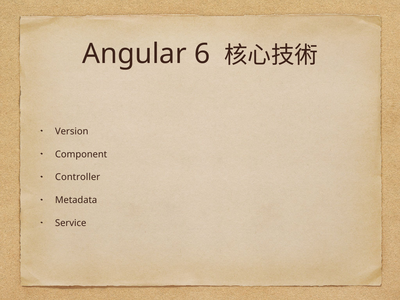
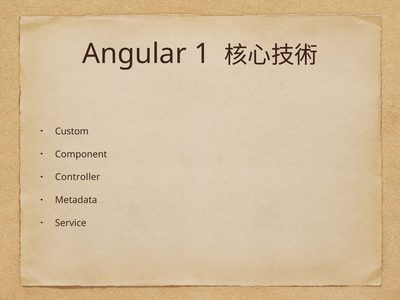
6: 6 -> 1
Version: Version -> Custom
